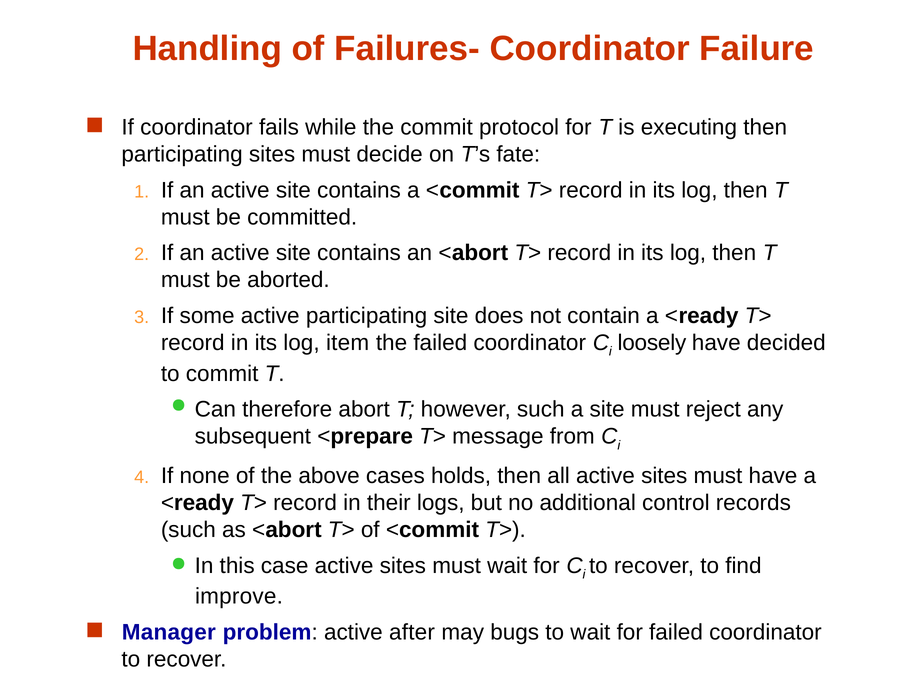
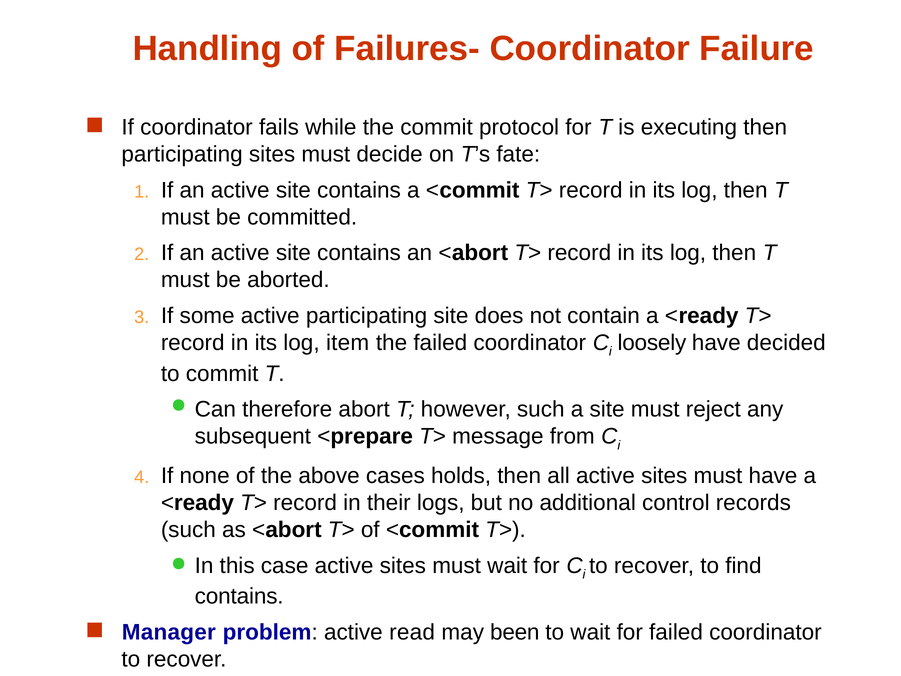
improve at (239, 596): improve -> contains
after: after -> read
bugs: bugs -> been
